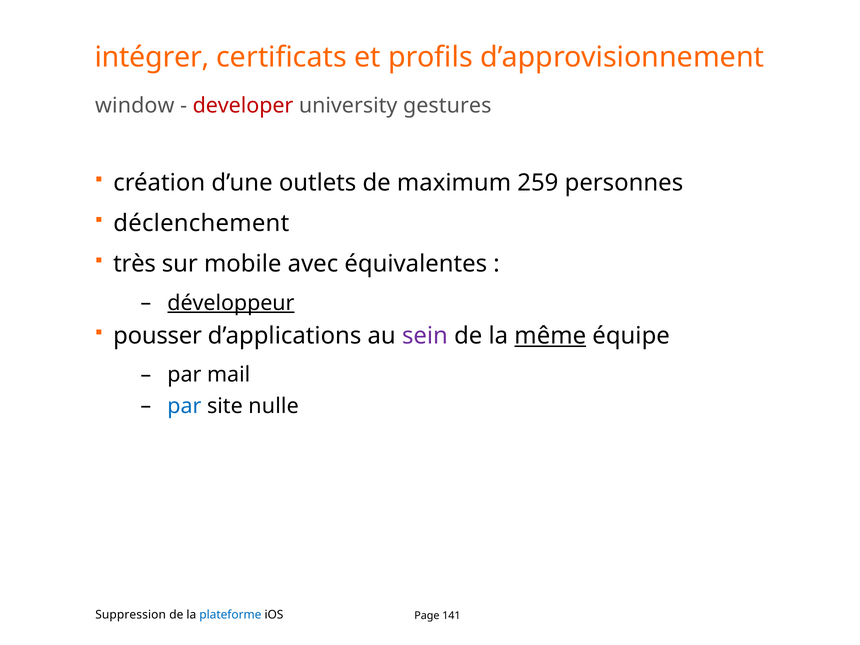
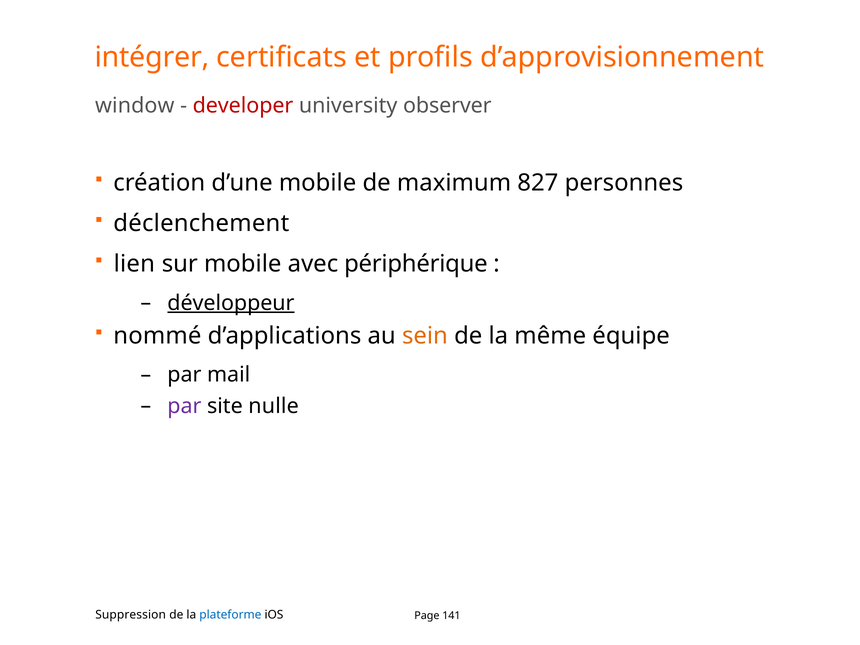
gestures: gestures -> observer
d’une outlets: outlets -> mobile
259: 259 -> 827
très: très -> lien
équivalentes: équivalentes -> périphérique
pousser: pousser -> nommé
sein colour: purple -> orange
même underline: present -> none
par at (184, 406) colour: blue -> purple
